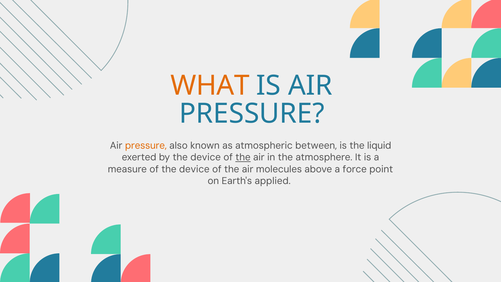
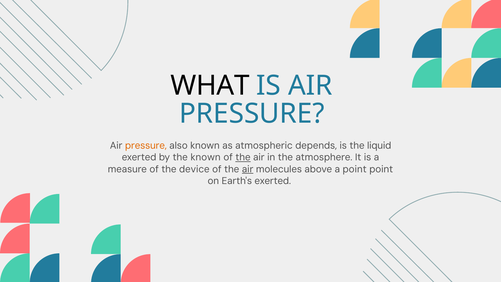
WHAT colour: orange -> black
between: between -> depends
by the device: device -> known
air at (248, 169) underline: none -> present
a force: force -> point
Earth's applied: applied -> exerted
